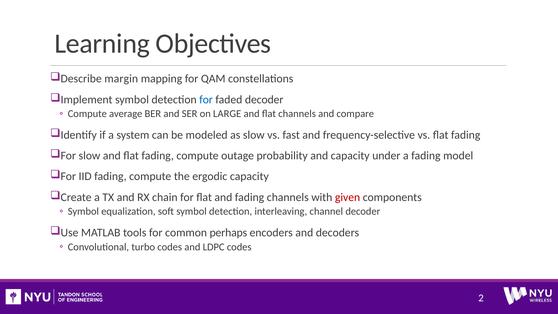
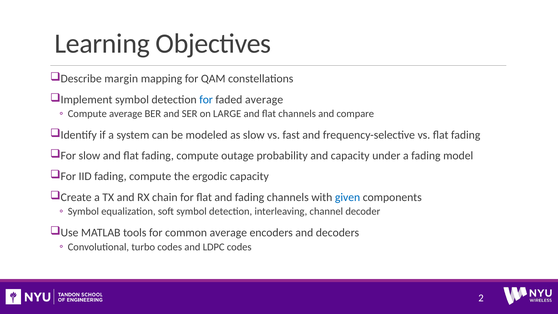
faded decoder: decoder -> average
given colour: red -> blue
common perhaps: perhaps -> average
